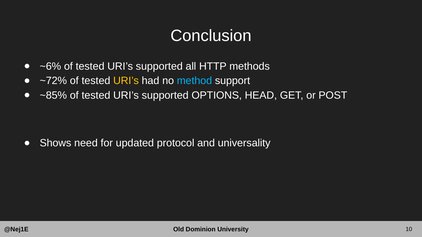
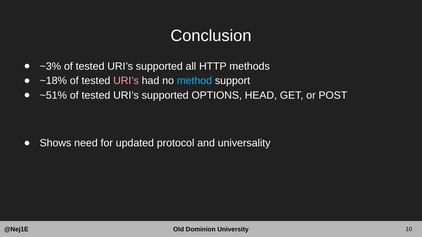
~6%: ~6% -> ~3%
~72%: ~72% -> ~18%
URI’s at (126, 81) colour: yellow -> pink
~85%: ~85% -> ~51%
